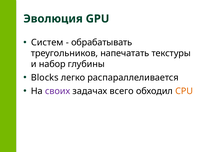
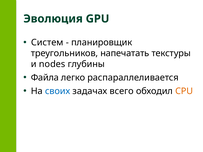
обрабатывать: обрабатывать -> планировщик
набор: набор -> nodes
Blocks: Blocks -> Файла
своих colour: purple -> blue
